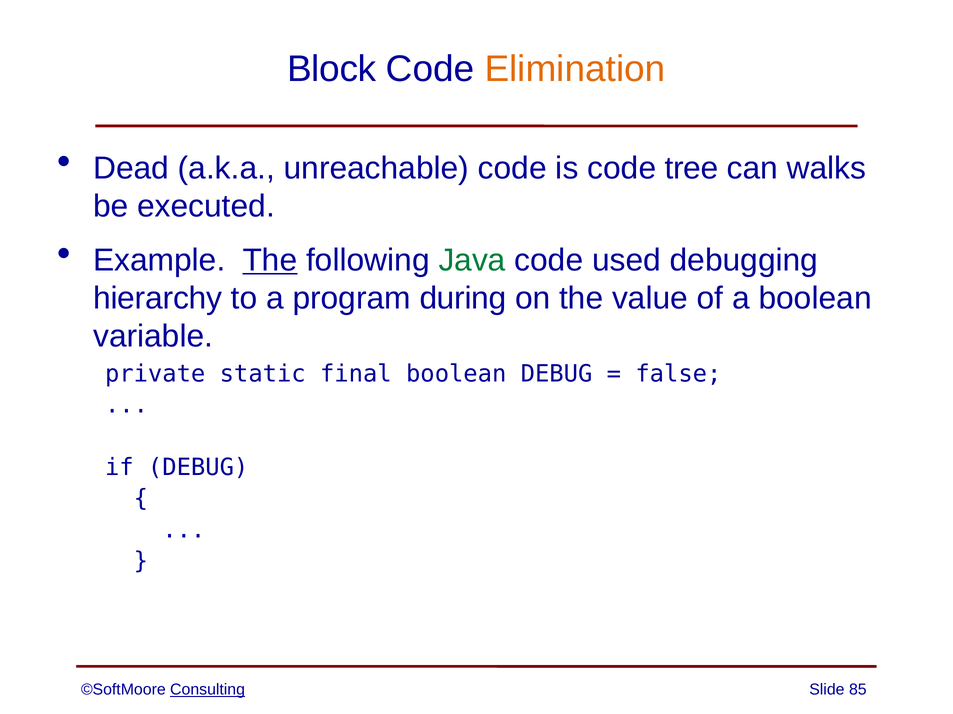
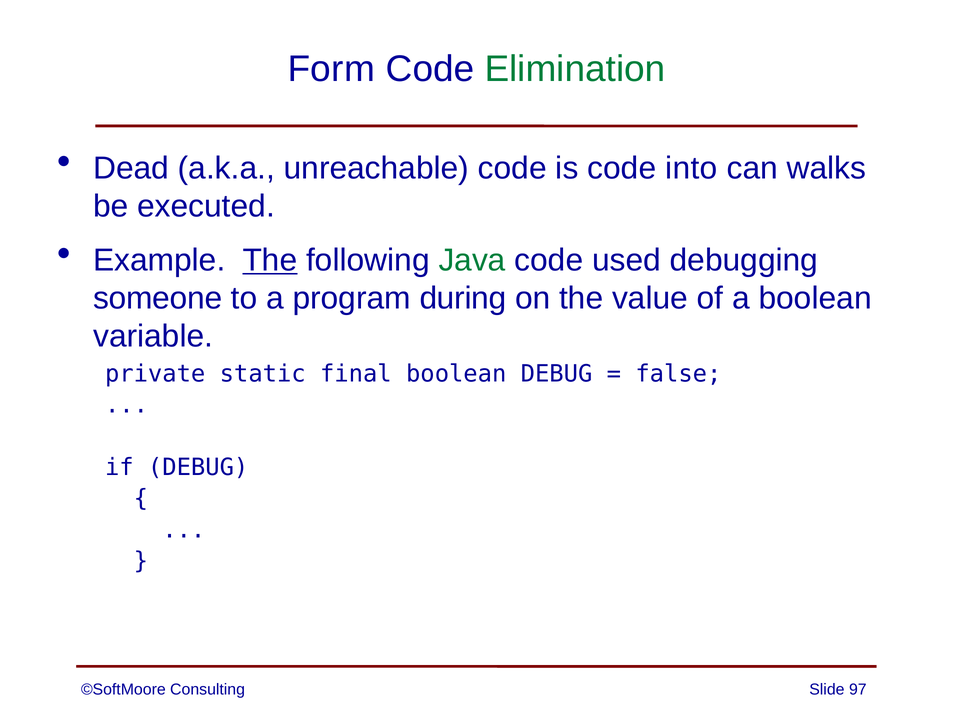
Block: Block -> Form
Elimination colour: orange -> green
tree: tree -> into
hierarchy: hierarchy -> someone
Consulting underline: present -> none
85: 85 -> 97
